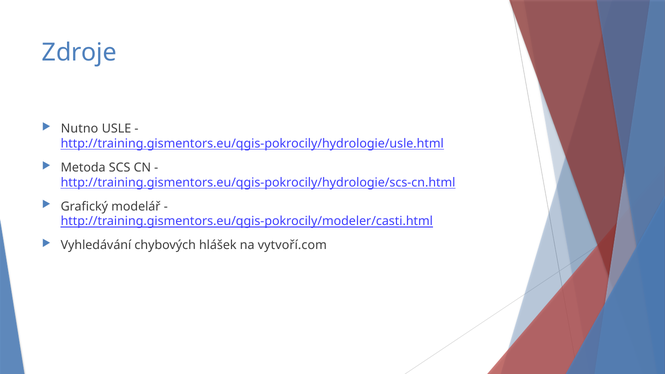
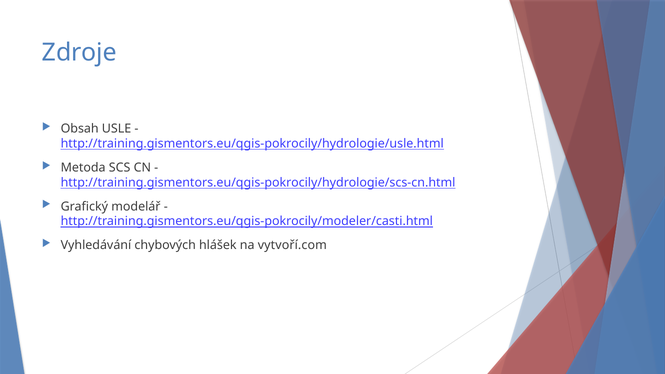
Nutno: Nutno -> Obsah
